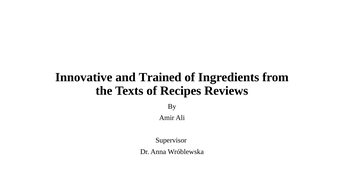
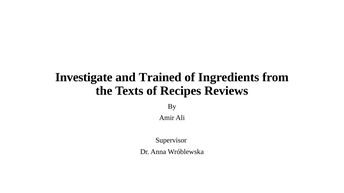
Innovative: Innovative -> Investigate
